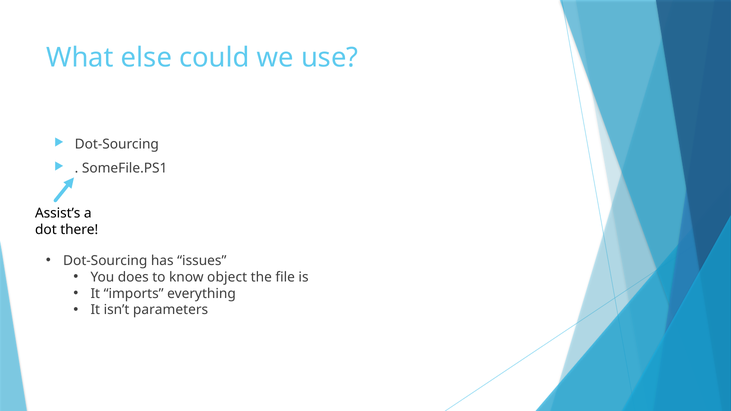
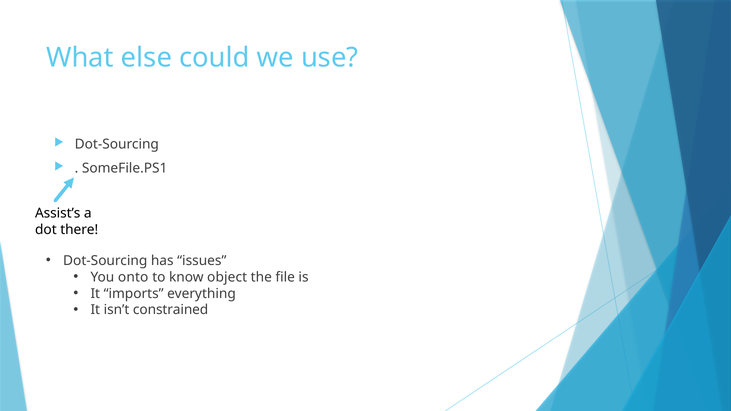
does: does -> onto
parameters: parameters -> constrained
